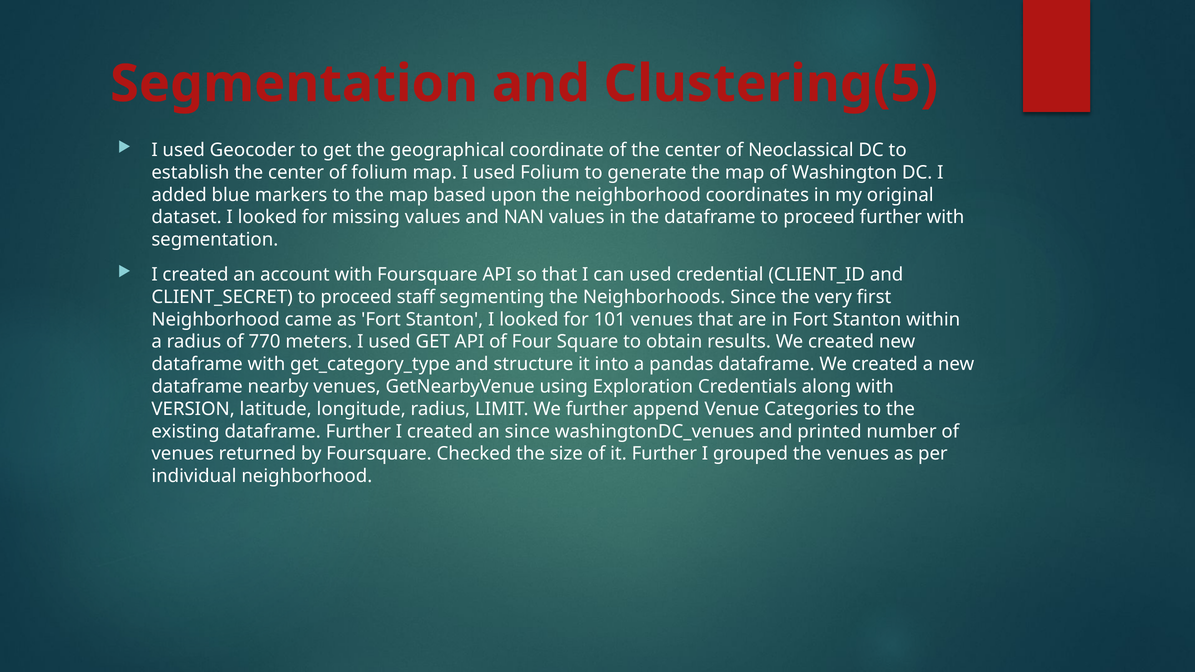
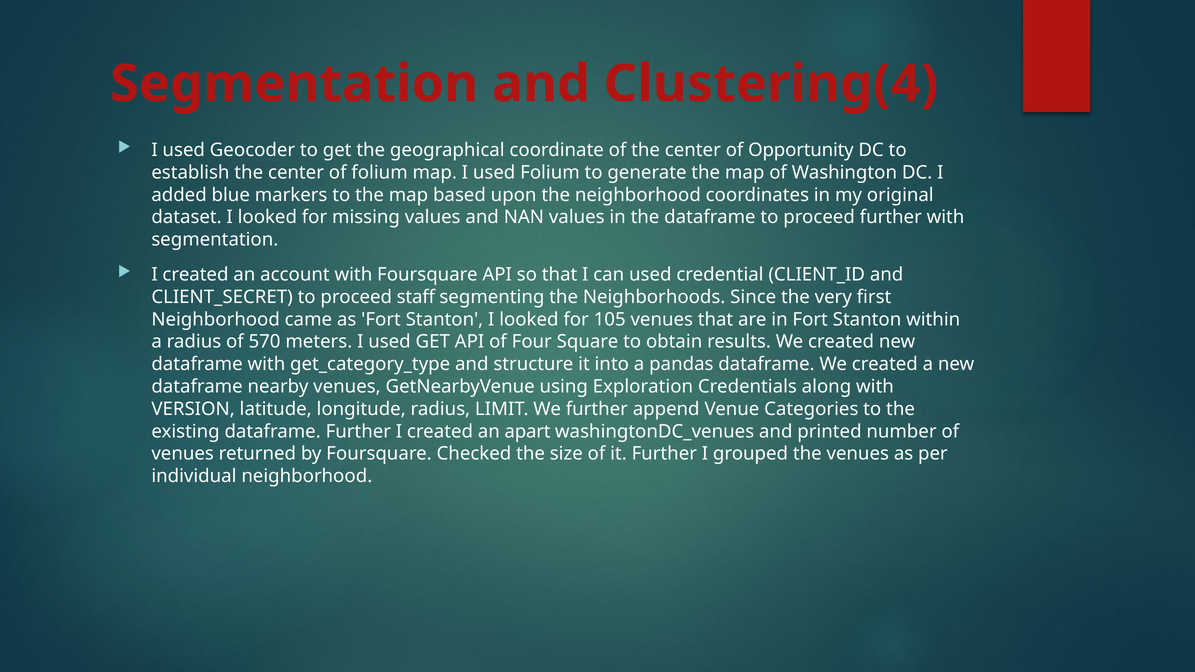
Clustering(5: Clustering(5 -> Clustering(4
Neoclassical: Neoclassical -> Opportunity
101: 101 -> 105
770: 770 -> 570
an since: since -> apart
